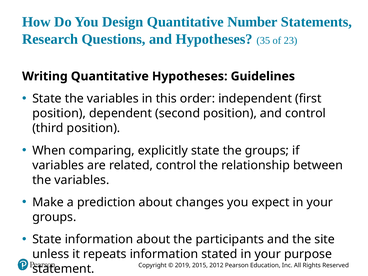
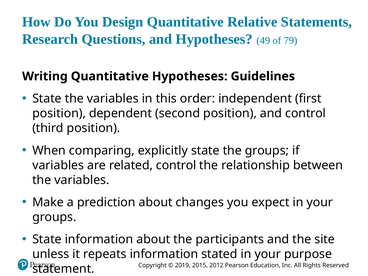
Number: Number -> Relative
35: 35 -> 49
23: 23 -> 79
